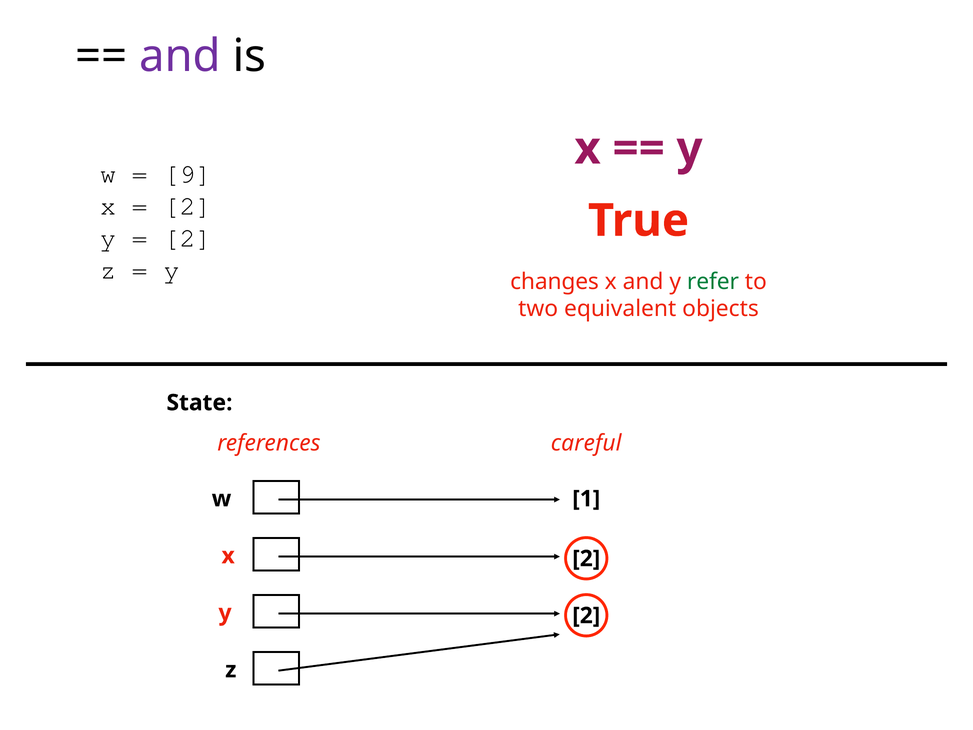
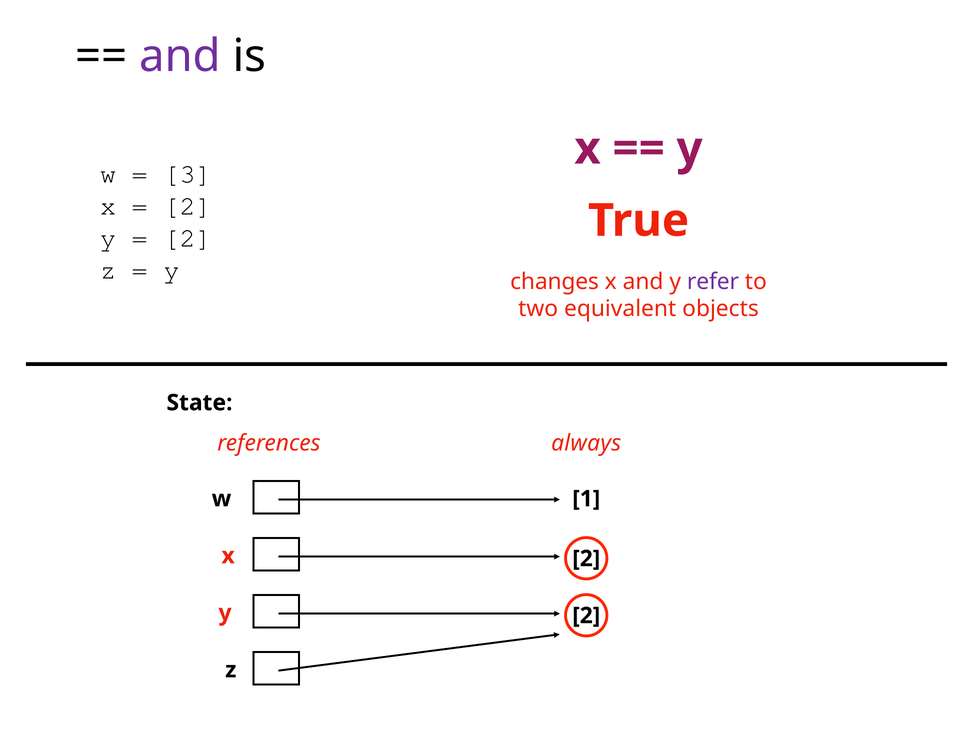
9: 9 -> 3
refer colour: green -> purple
careful: careful -> always
